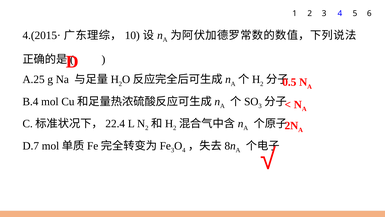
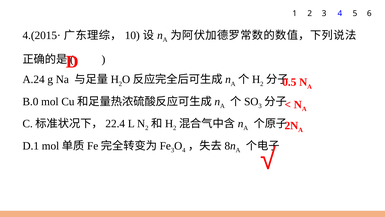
A.25: A.25 -> A.24
B.4: B.4 -> B.0
D.7: D.7 -> D.1
